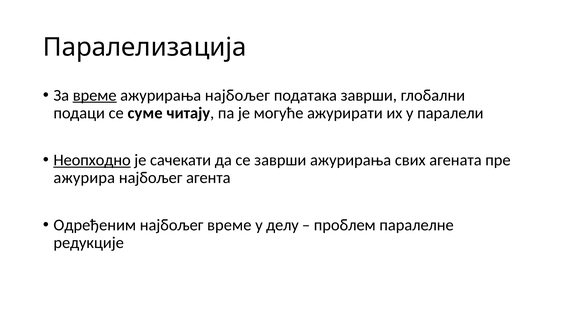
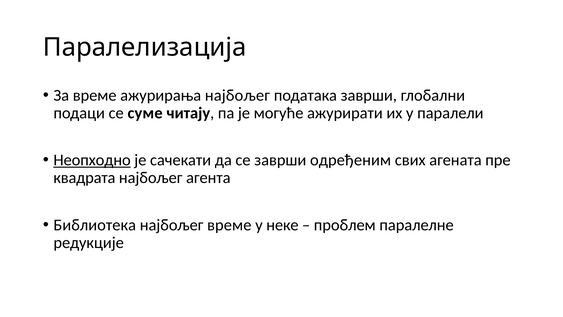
време at (95, 95) underline: present -> none
заврши ажурирања: ажурирања -> одређеним
ажурира: ажурира -> квадрата
Одређеним: Одређеним -> Библиотека
делу: делу -> неке
